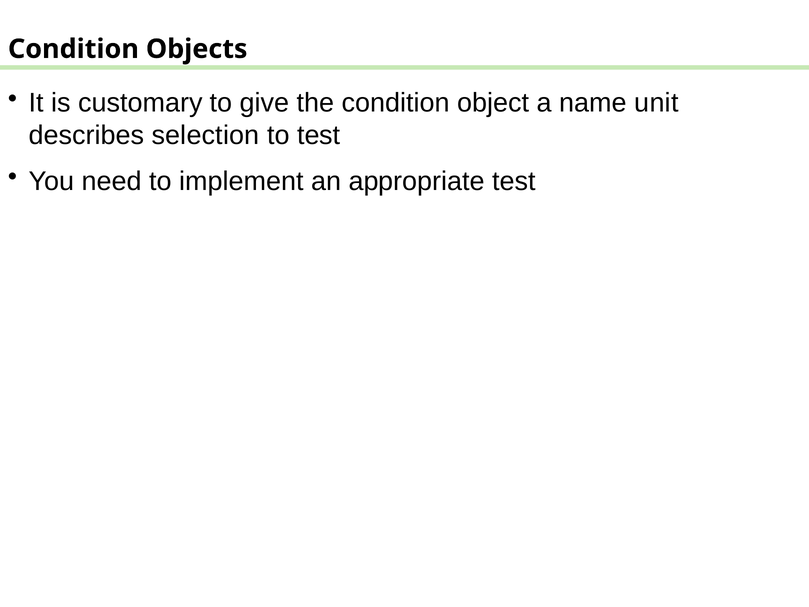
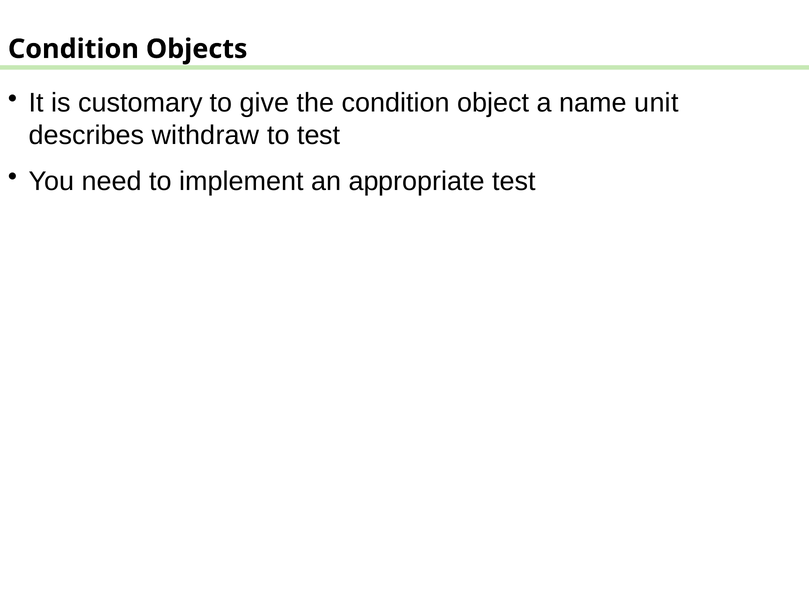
selection: selection -> withdraw
